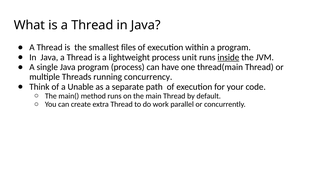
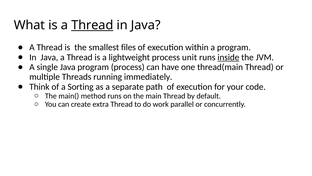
Thread at (92, 25) underline: none -> present
concurrency: concurrency -> immediately
Unable: Unable -> Sorting
